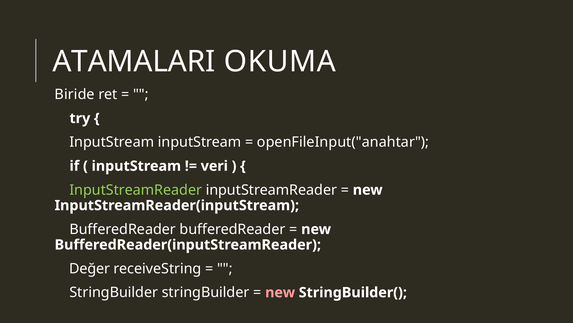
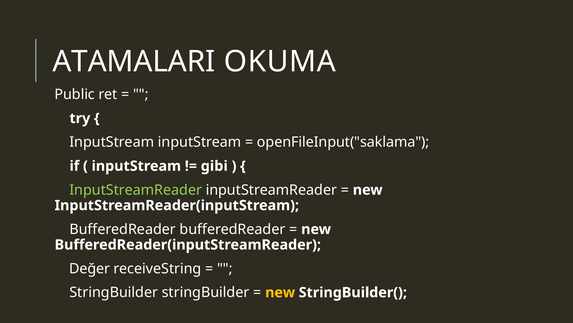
Biride: Biride -> Public
openFileInput("anahtar: openFileInput("anahtar -> openFileInput("saklama
veri: veri -> gibi
new at (280, 292) colour: pink -> yellow
